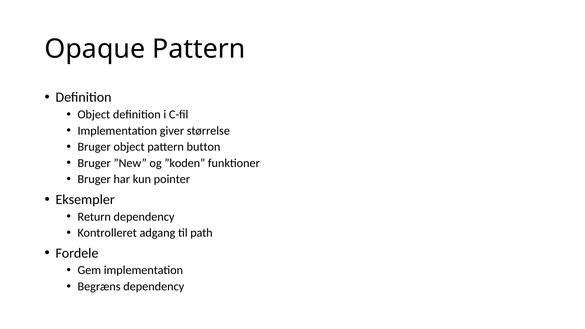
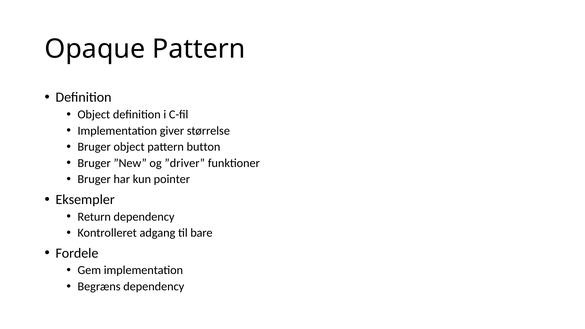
”koden: ”koden -> ”driver
path: path -> bare
